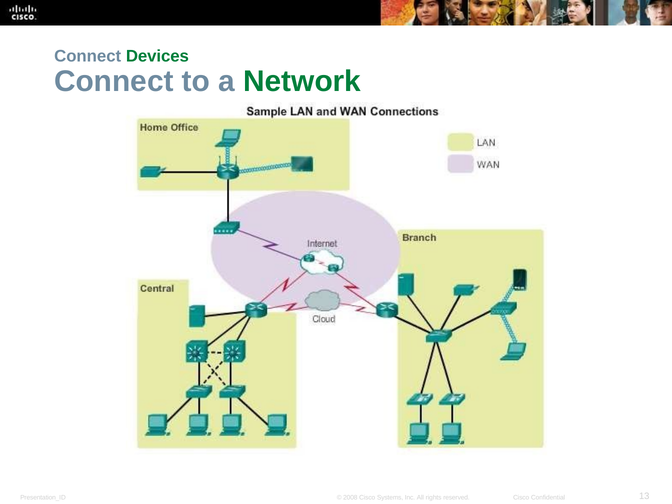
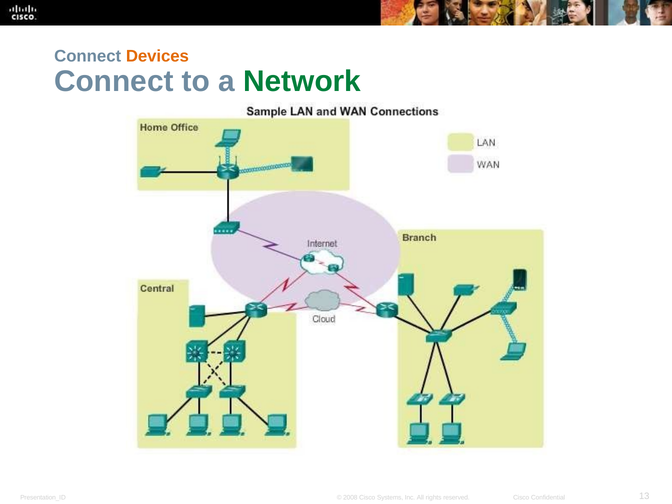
Devices colour: green -> orange
